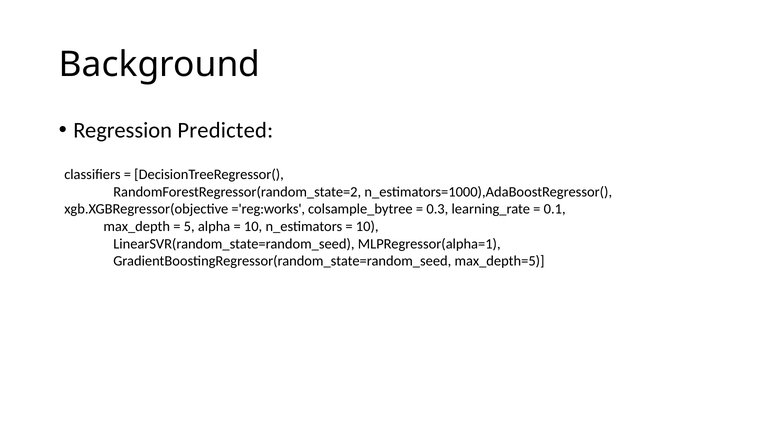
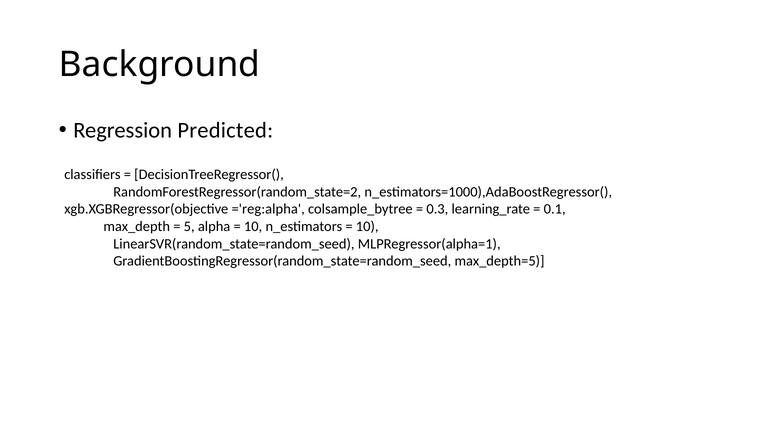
='reg:works: ='reg:works -> ='reg:alpha
